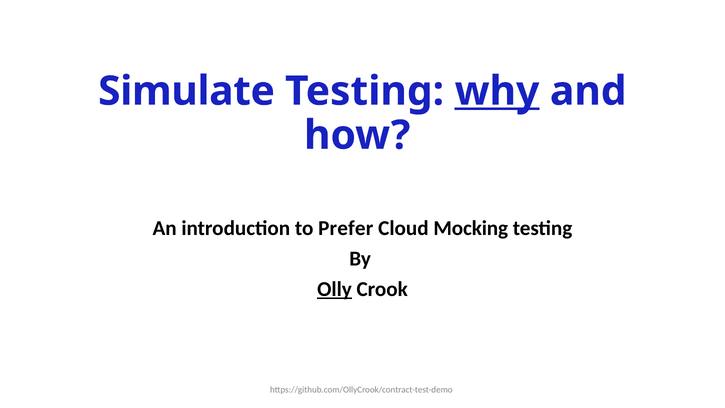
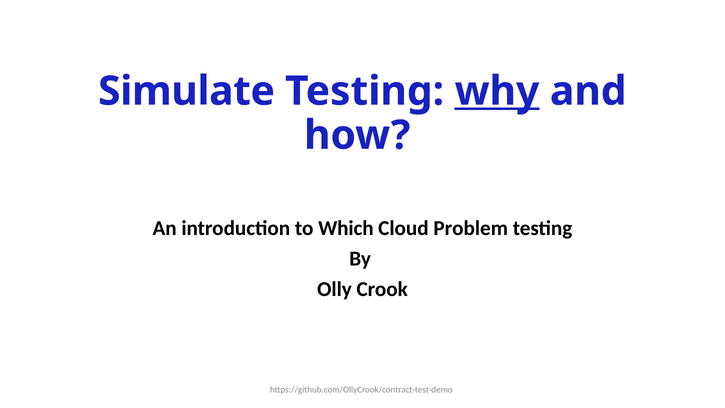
Prefer: Prefer -> Which
Mocking: Mocking -> Problem
Olly underline: present -> none
